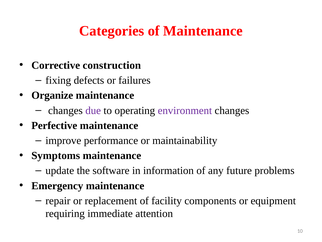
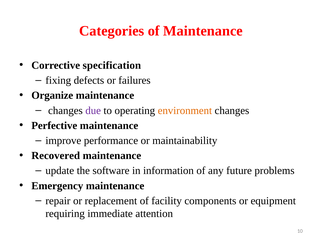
construction: construction -> specification
environment colour: purple -> orange
Symptoms: Symptoms -> Recovered
